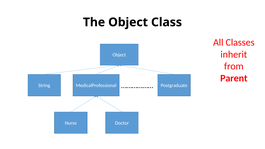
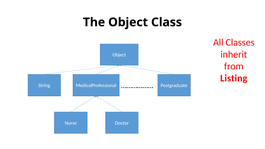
Parent: Parent -> Listing
